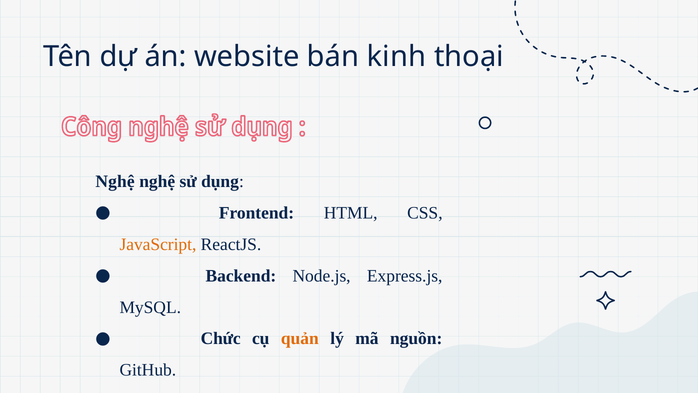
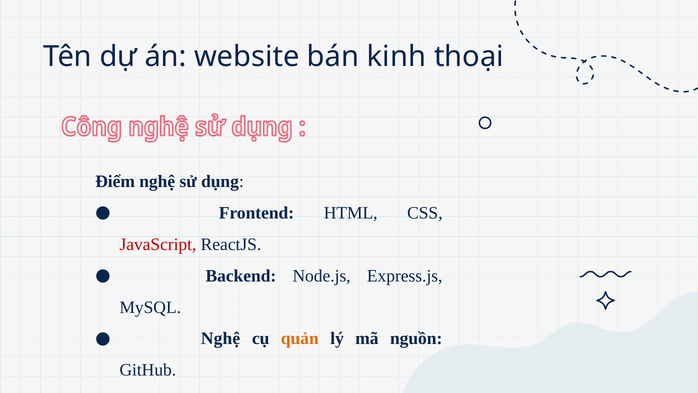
Nghệ at (115, 181): Nghệ -> Điểm
JavaScript colour: orange -> red
Chức at (221, 338): Chức -> Nghệ
